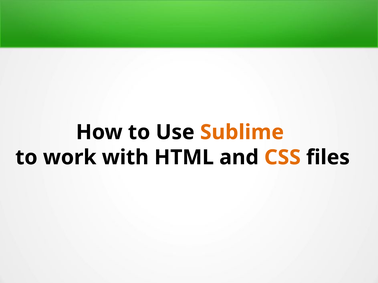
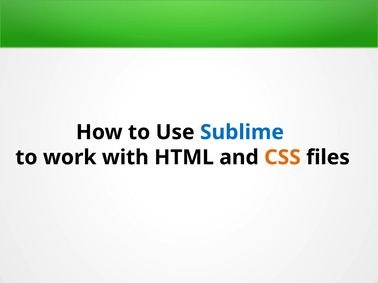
Sublime colour: orange -> blue
